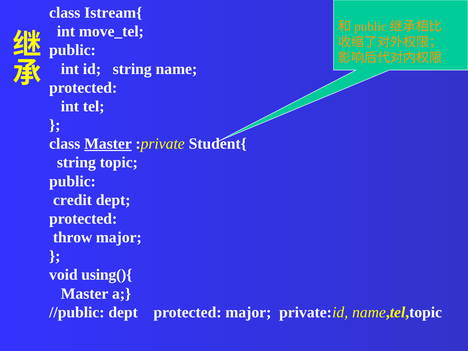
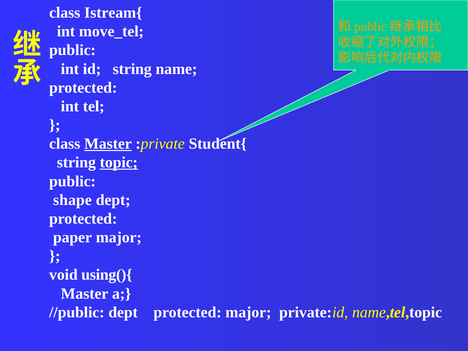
topic underline: none -> present
credit: credit -> shape
throw: throw -> paper
